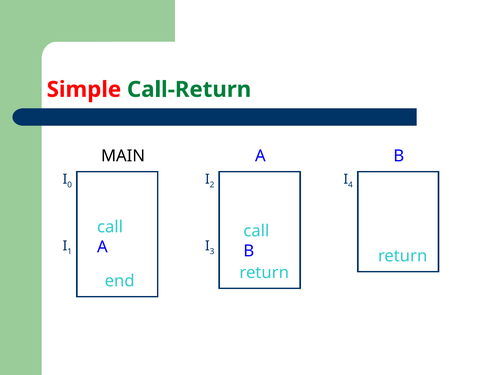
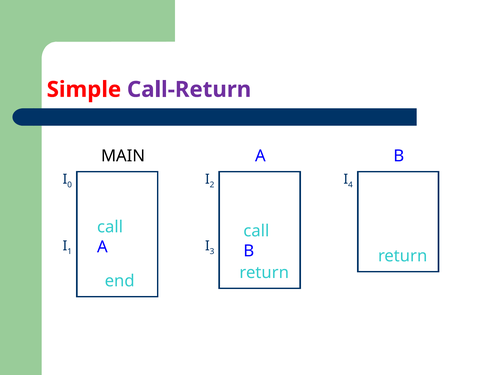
Call-Return colour: green -> purple
